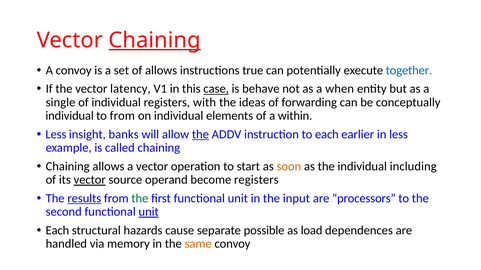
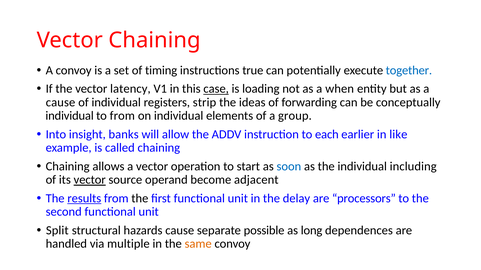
Chaining at (155, 40) underline: present -> none
of allows: allows -> timing
behave: behave -> loading
single at (61, 103): single -> cause
with: with -> strip
within: within -> group
Less at (56, 135): Less -> Into
the at (200, 135) underline: present -> none
in less: less -> like
soon colour: orange -> blue
become registers: registers -> adjacent
the at (140, 199) colour: green -> black
input: input -> delay
unit at (149, 212) underline: present -> none
Each at (57, 231): Each -> Split
load: load -> long
memory: memory -> multiple
